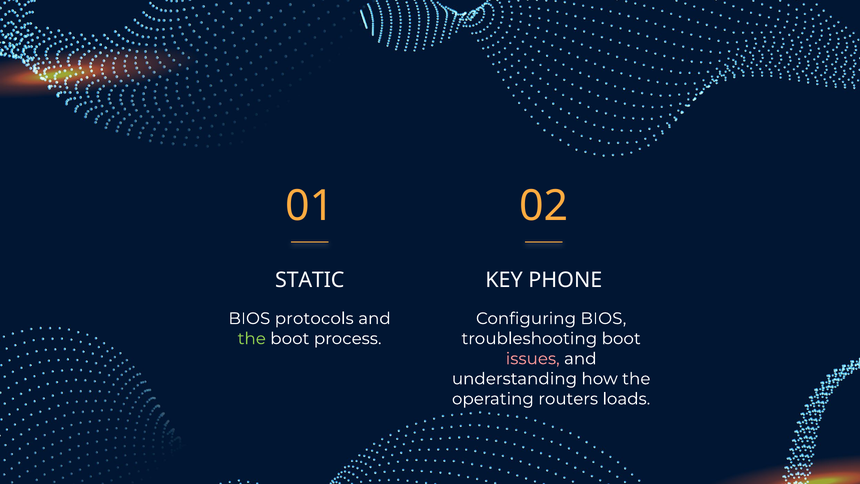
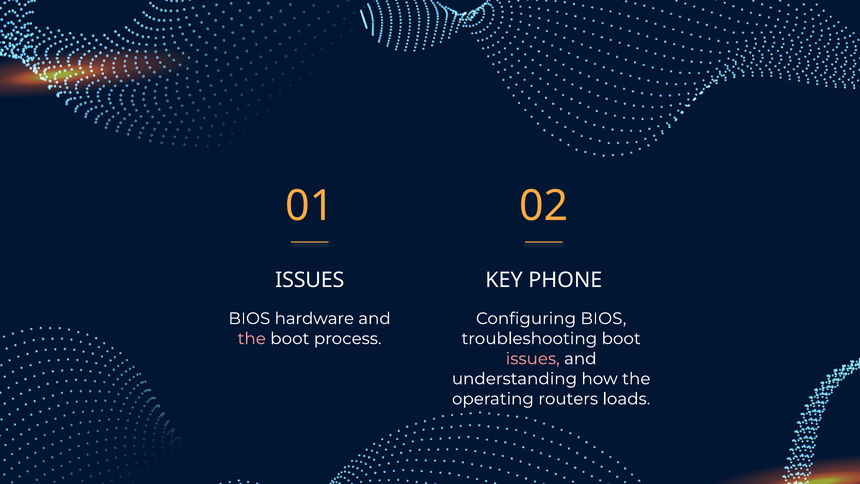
STATIC at (310, 280): STATIC -> ISSUES
protocols: protocols -> hardware
the at (252, 338) colour: light green -> pink
